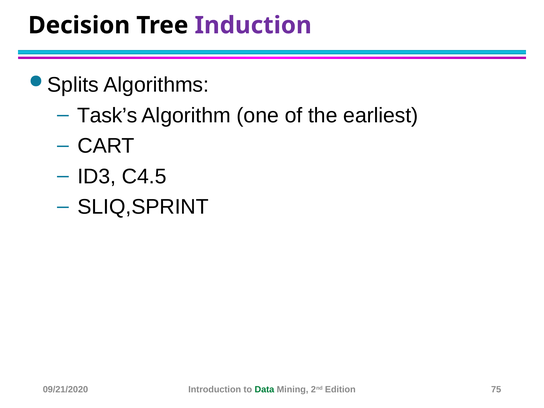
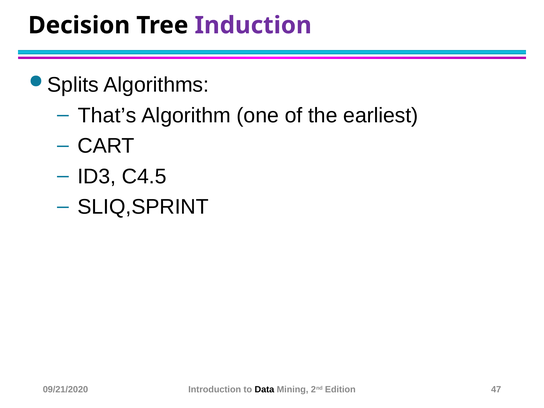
Task’s: Task’s -> That’s
Data colour: green -> black
75: 75 -> 47
